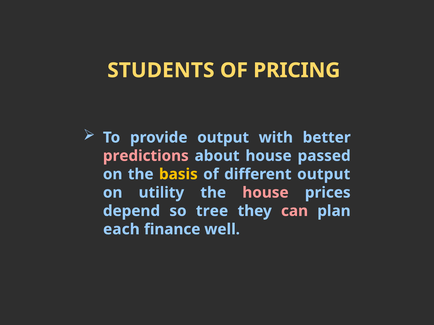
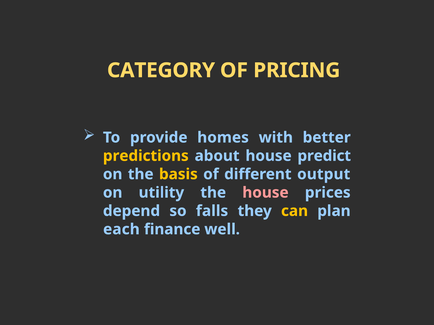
STUDENTS: STUDENTS -> CATEGORY
provide output: output -> homes
predictions colour: pink -> yellow
passed: passed -> predict
tree: tree -> falls
can colour: pink -> yellow
